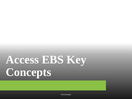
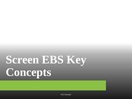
Access: Access -> Screen
